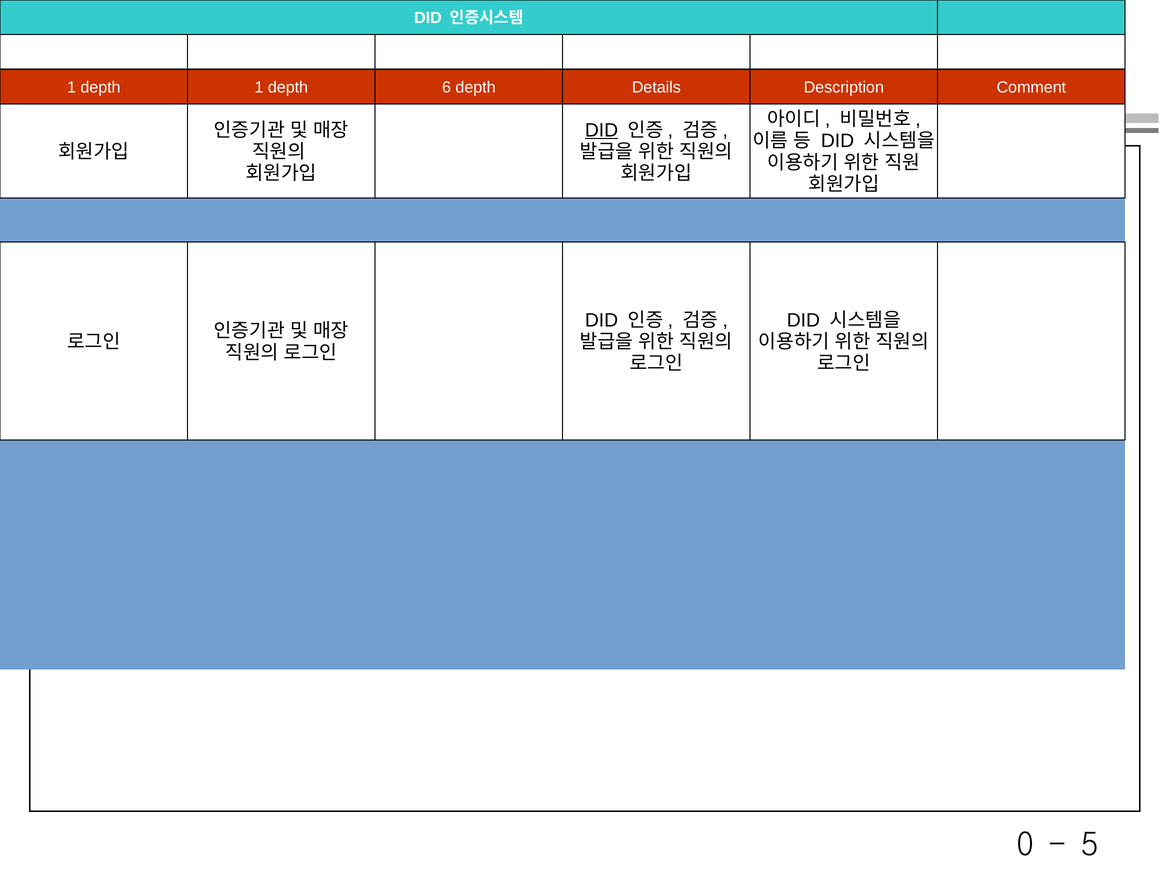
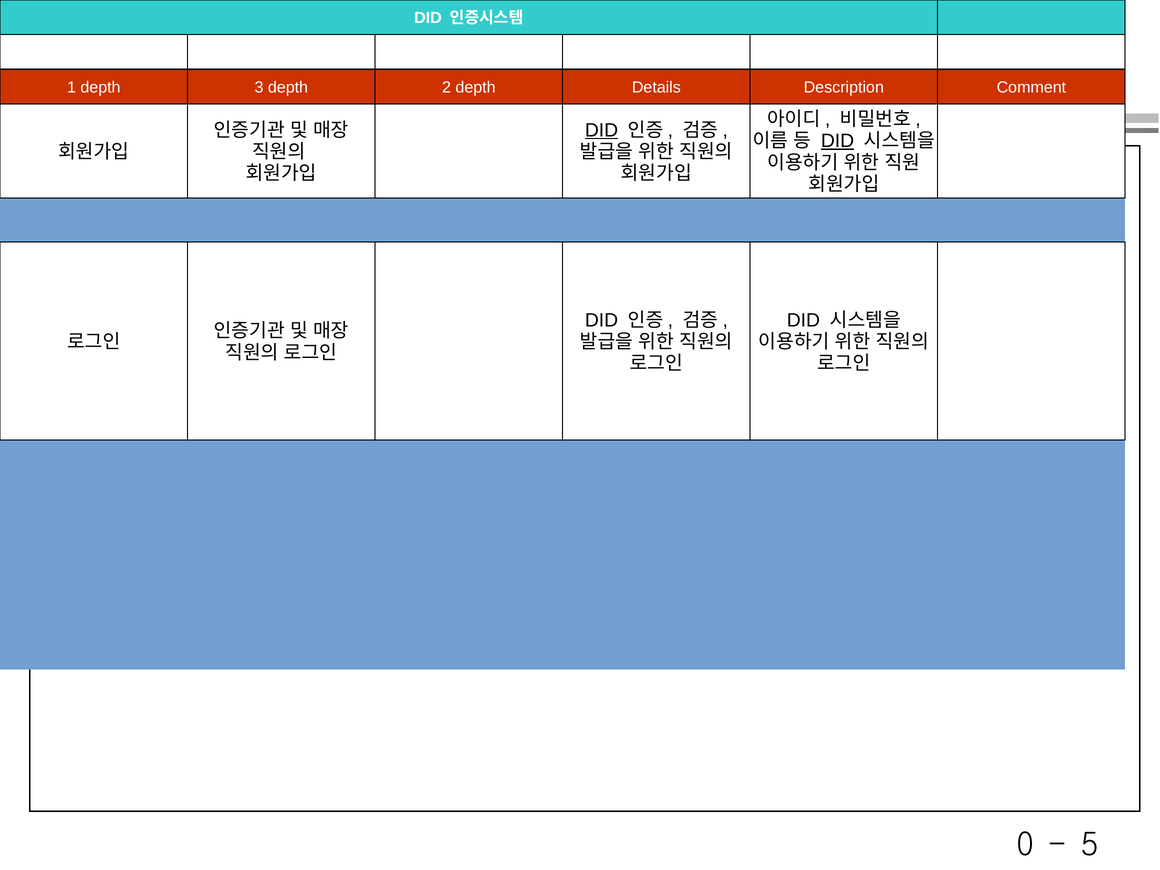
depth 1: 1 -> 3
6: 6 -> 2
DID at (838, 141) underline: none -> present
